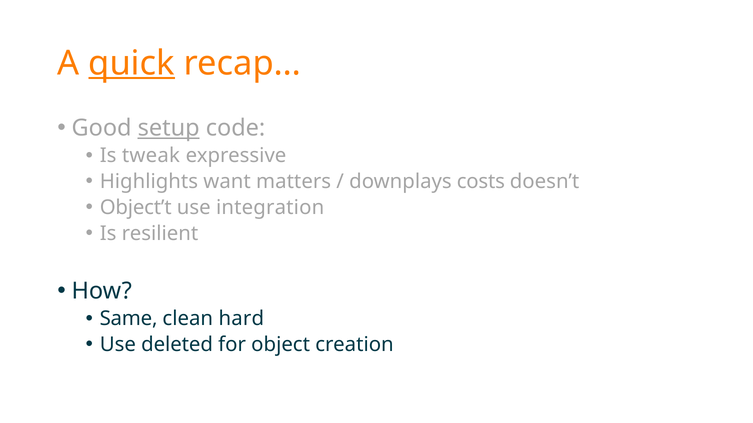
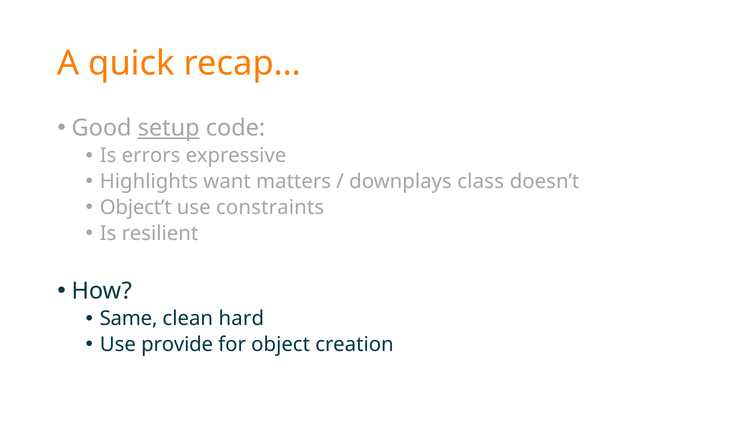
quick underline: present -> none
tweak: tweak -> errors
costs: costs -> class
integration: integration -> constraints
deleted: deleted -> provide
